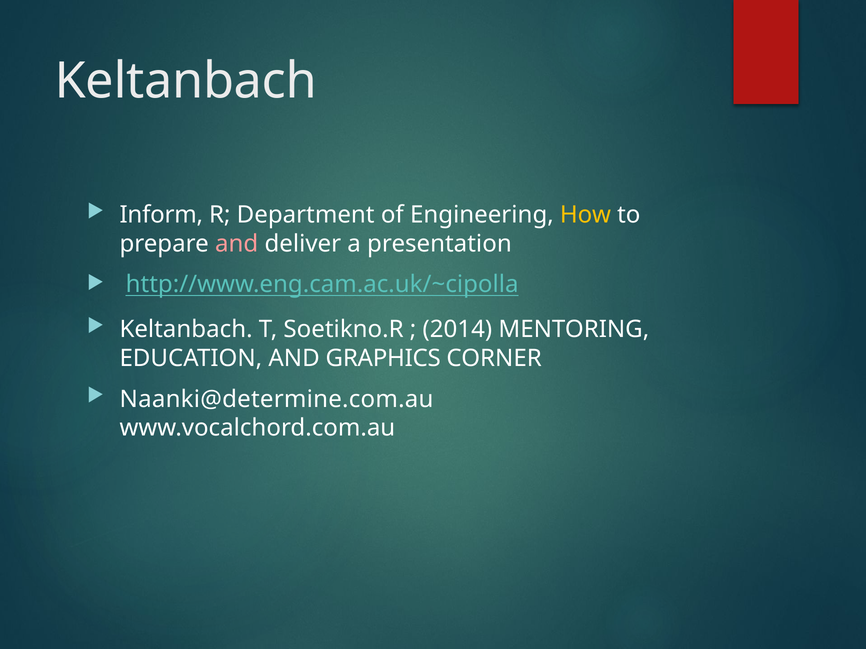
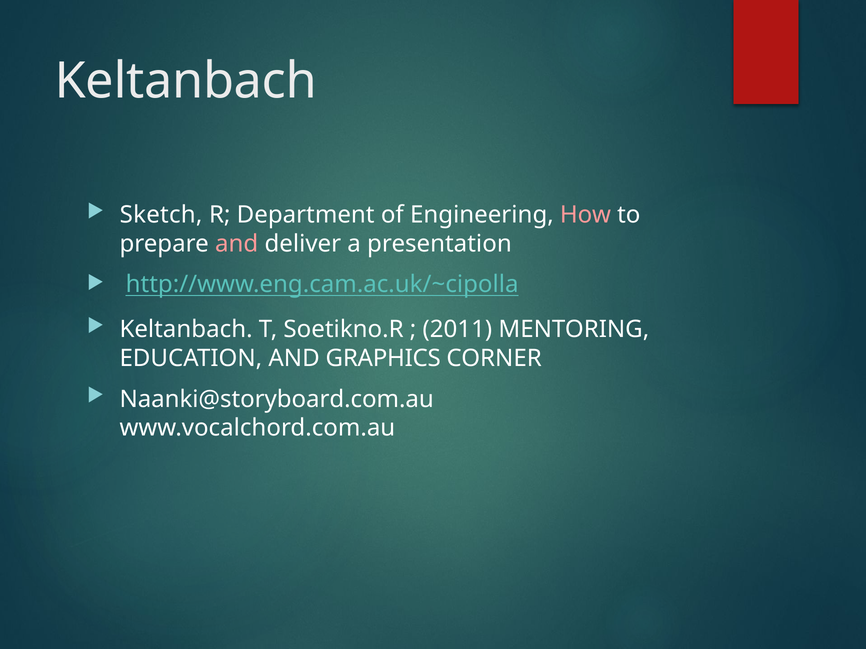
Inform: Inform -> Sketch
How colour: yellow -> pink
2014: 2014 -> 2011
Naanki@determine.com.au: Naanki@determine.com.au -> Naanki@storyboard.com.au
